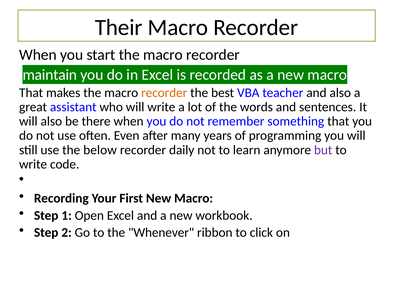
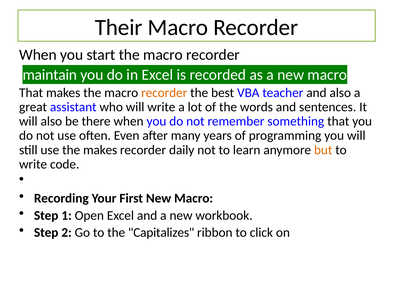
the below: below -> makes
but colour: purple -> orange
Whenever: Whenever -> Capitalizes
